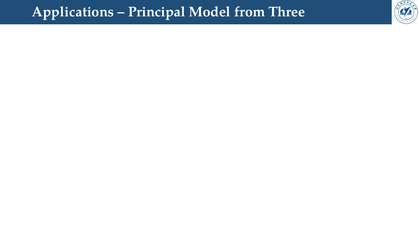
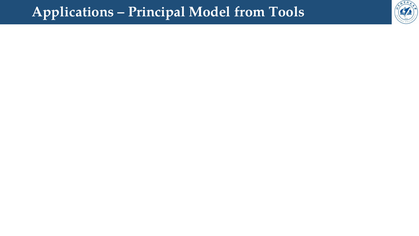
Three: Three -> Tools
